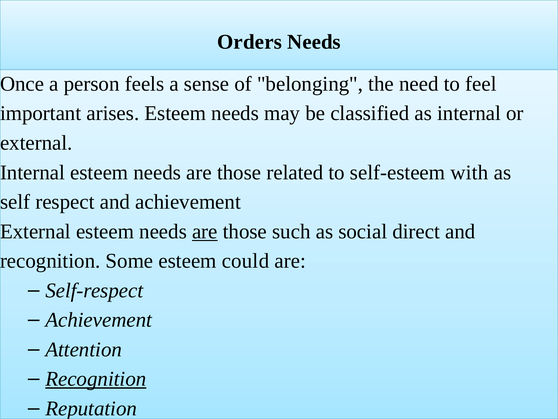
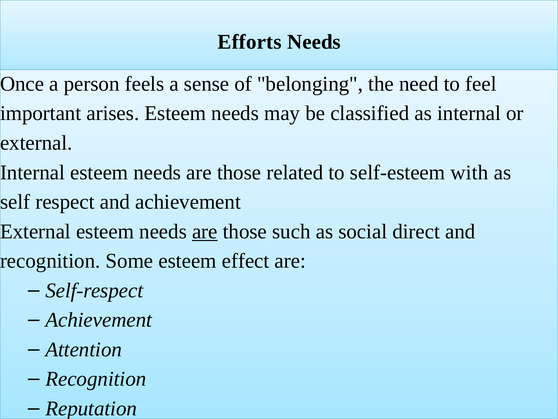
Orders: Orders -> Efforts
could: could -> effect
Recognition at (96, 379) underline: present -> none
